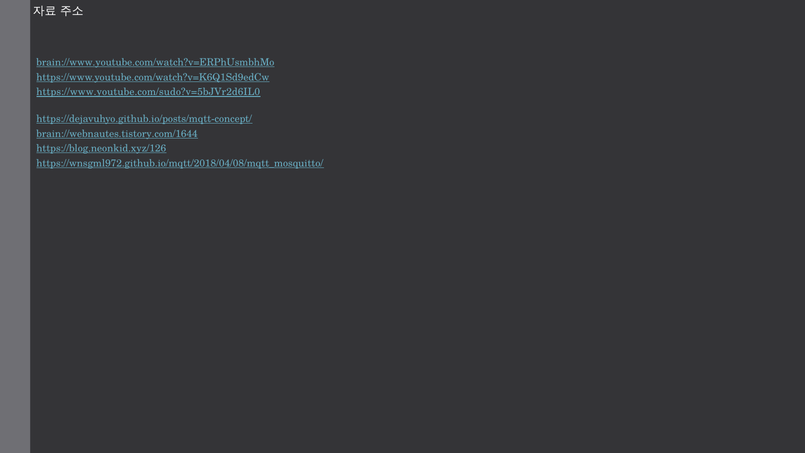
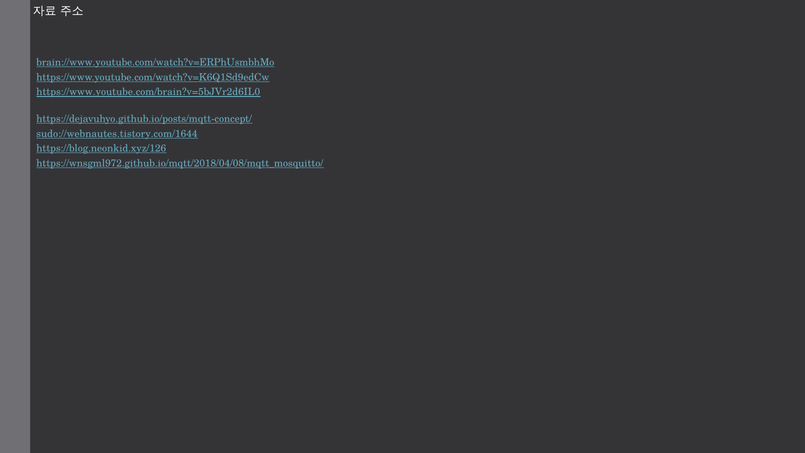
https://www.youtube.com/sudo?v=5bJVr2d6IL0: https://www.youtube.com/sudo?v=5bJVr2d6IL0 -> https://www.youtube.com/brain?v=5bJVr2d6IL0
brain://webnautes.tistory.com/1644: brain://webnautes.tistory.com/1644 -> sudo://webnautes.tistory.com/1644
